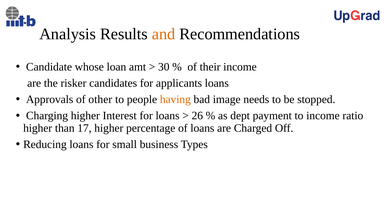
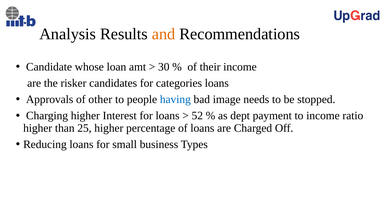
applicants: applicants -> categories
having colour: orange -> blue
26: 26 -> 52
17: 17 -> 25
